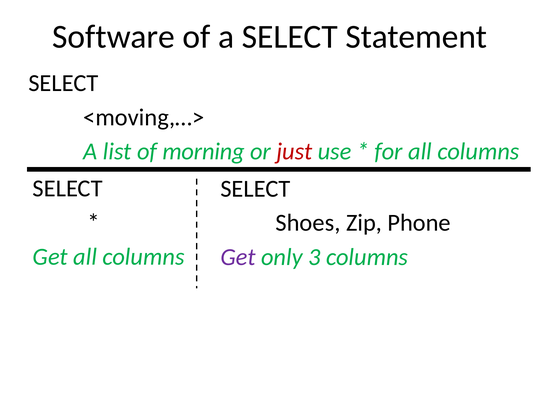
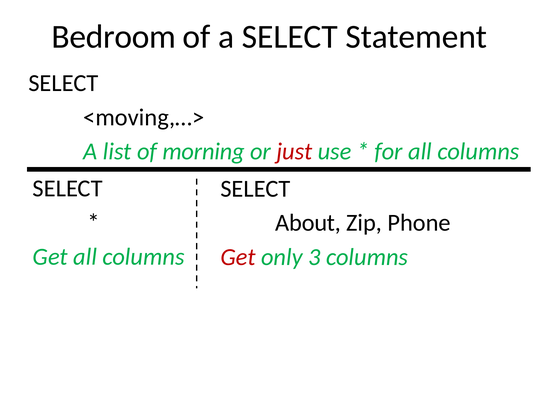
Software: Software -> Bedroom
Shoes: Shoes -> About
Get at (238, 257) colour: purple -> red
